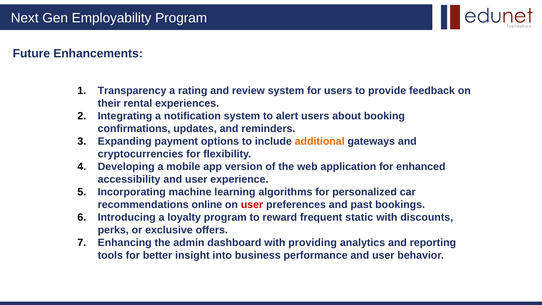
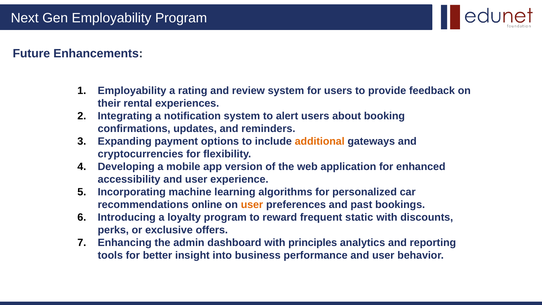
Transparency at (132, 91): Transparency -> Employability
user at (252, 205) colour: red -> orange
providing: providing -> principles
